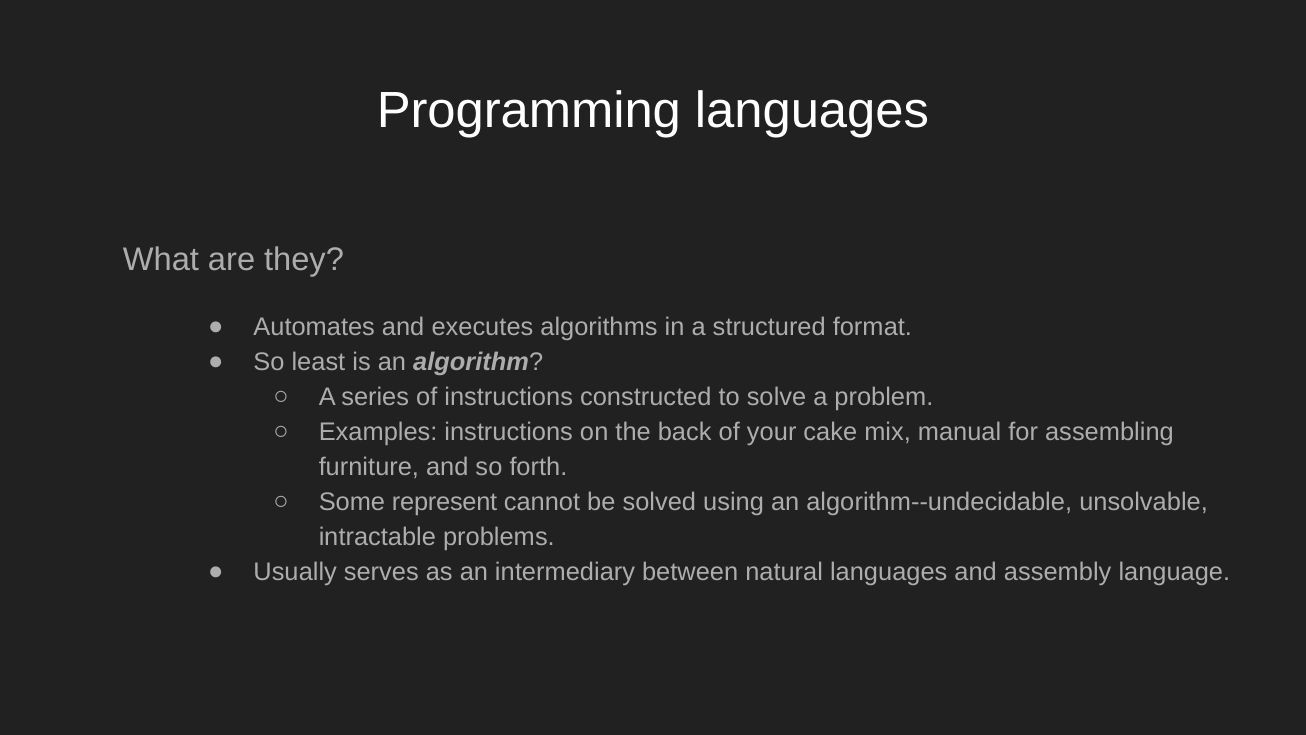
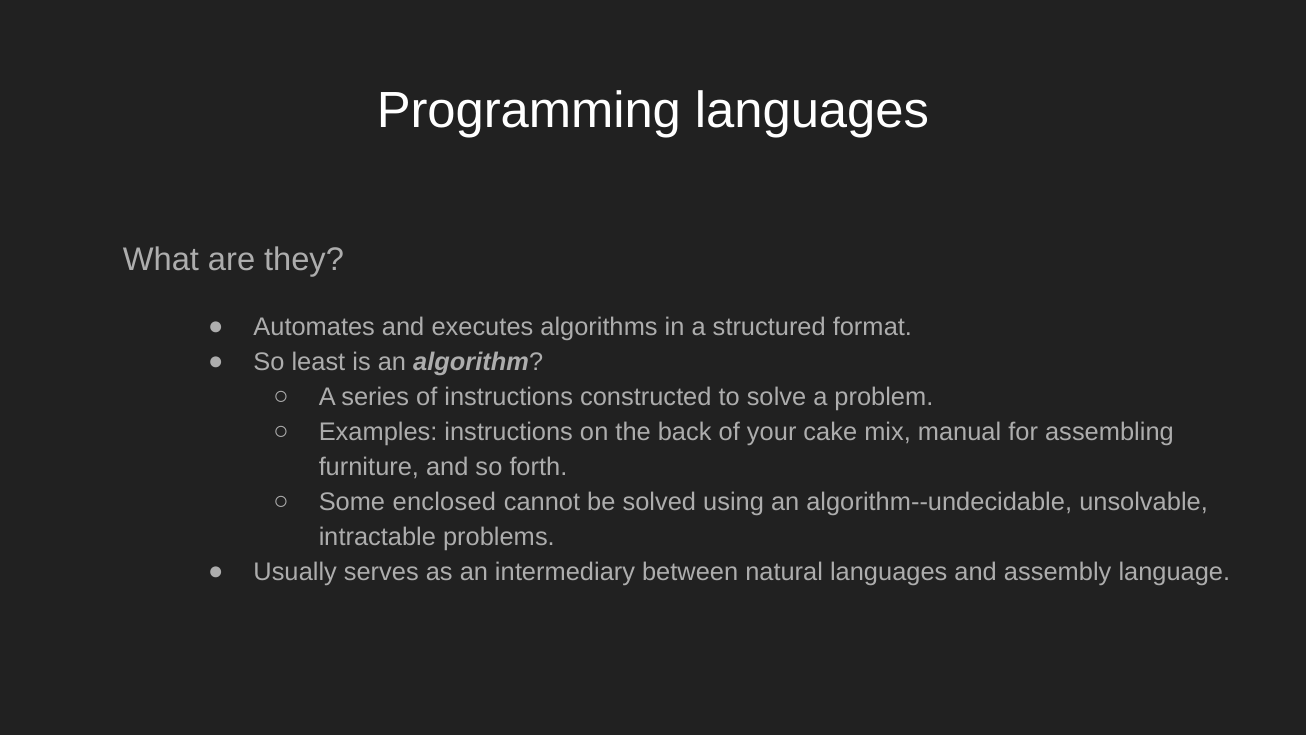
represent: represent -> enclosed
